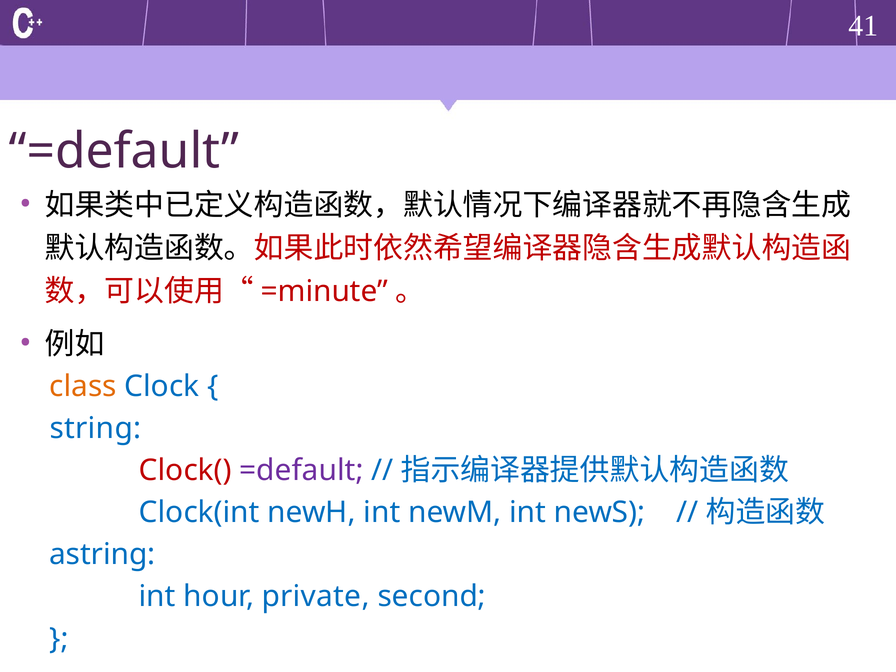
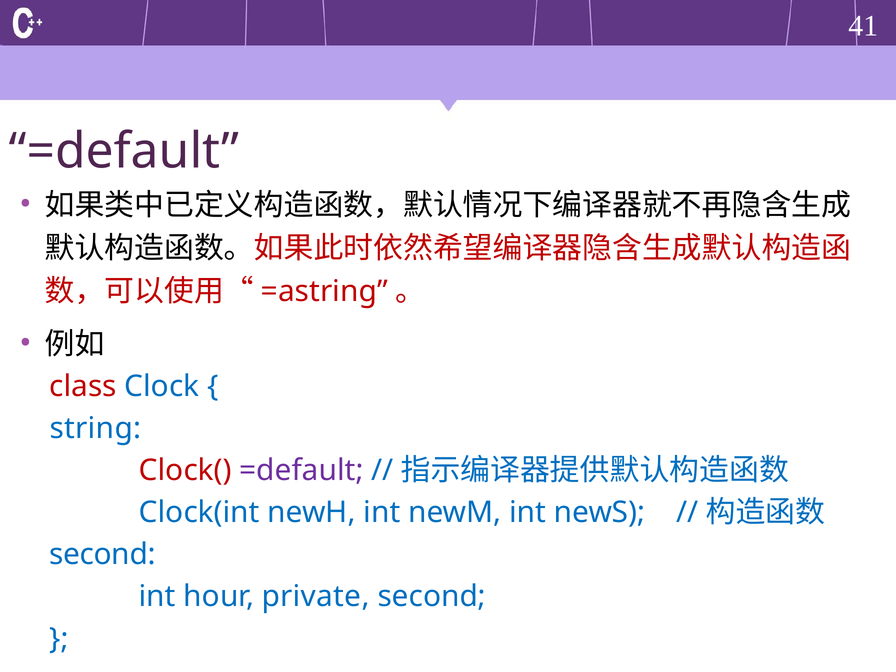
=minute: =minute -> =astring
class colour: orange -> red
astring at (102, 555): astring -> second
